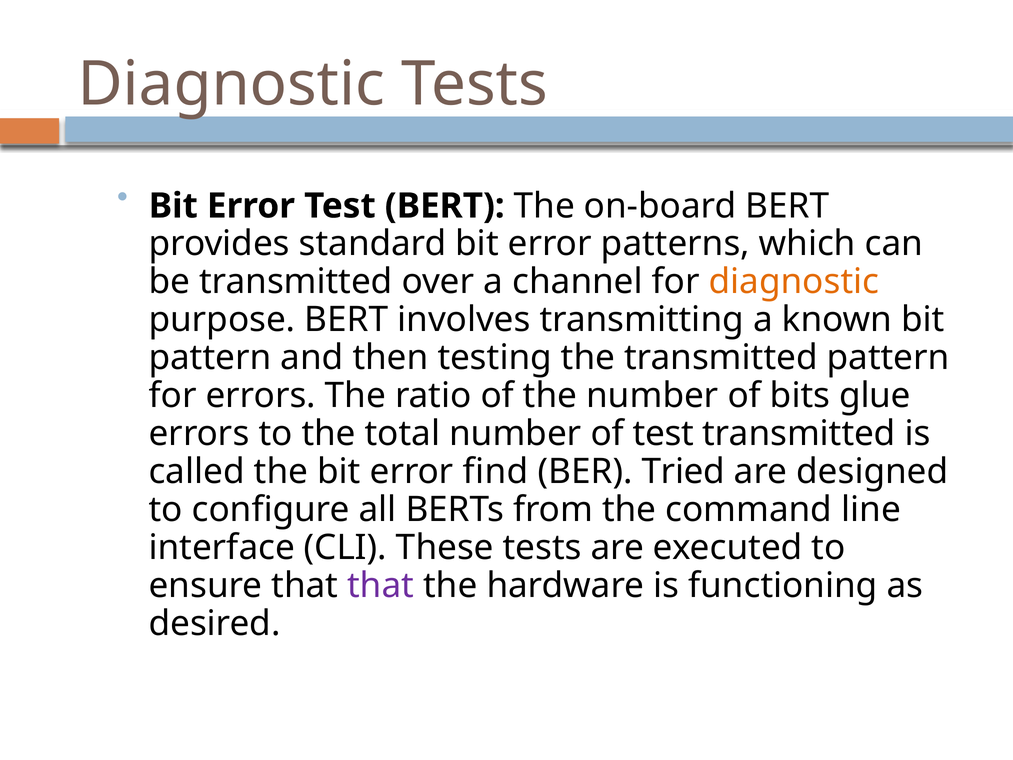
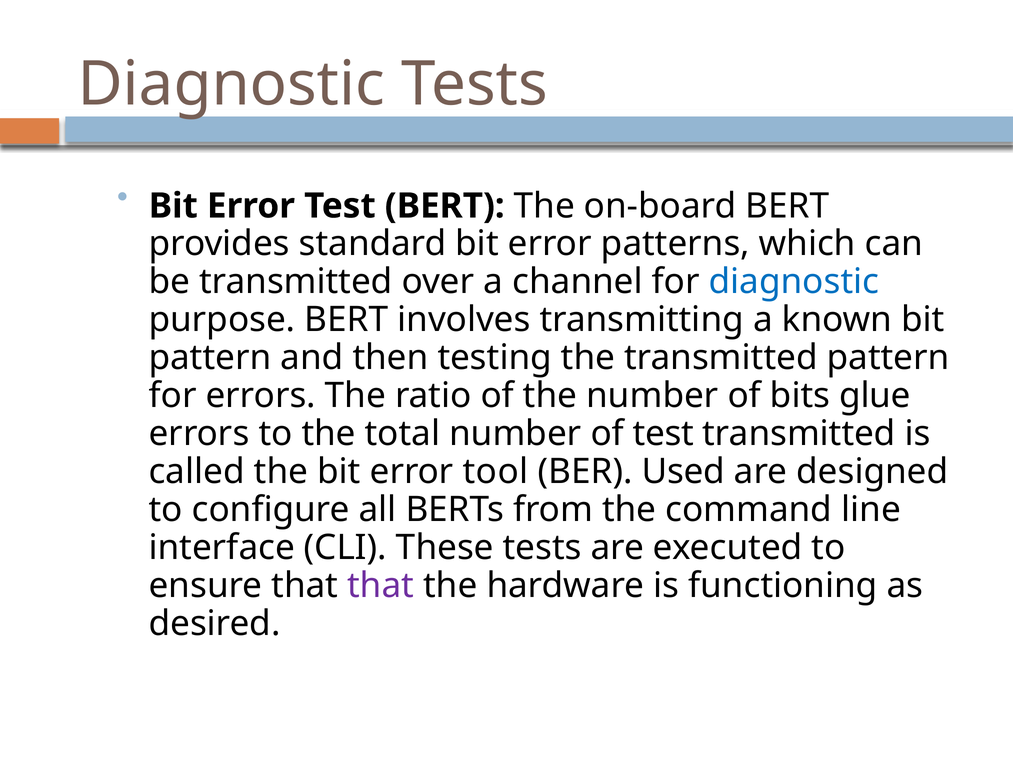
diagnostic at (794, 282) colour: orange -> blue
find: find -> tool
Tried: Tried -> Used
